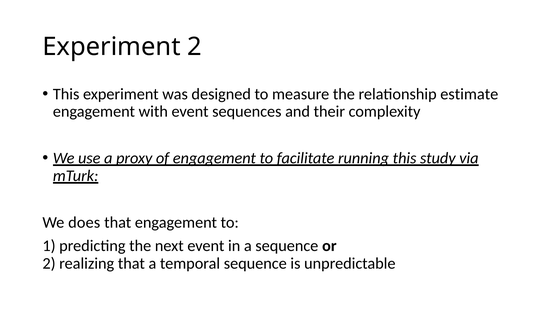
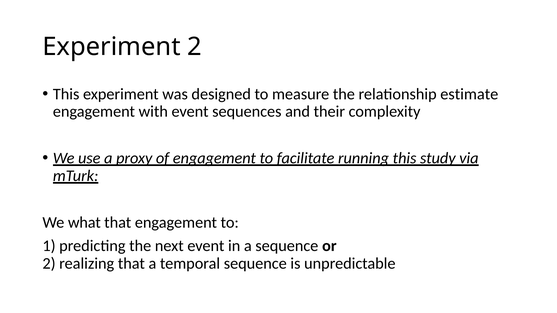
does: does -> what
